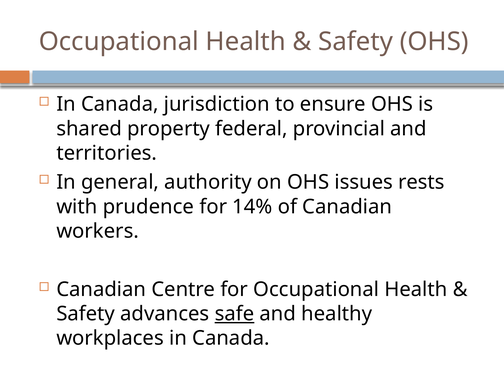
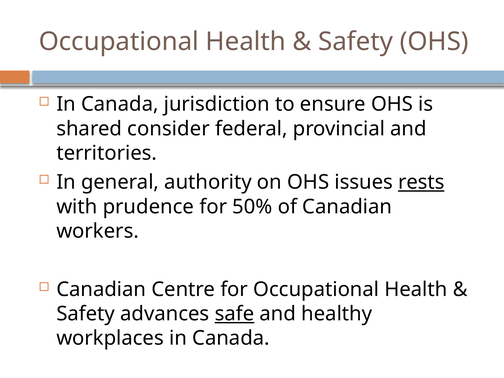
property: property -> consider
rests underline: none -> present
14%: 14% -> 50%
